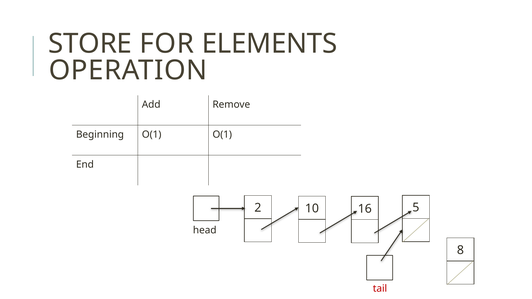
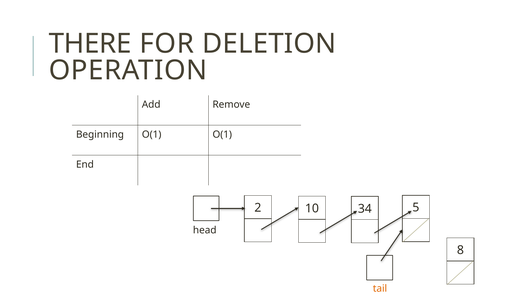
STORE: STORE -> THERE
ELEMENTS: ELEMENTS -> DELETION
16: 16 -> 34
tail colour: red -> orange
